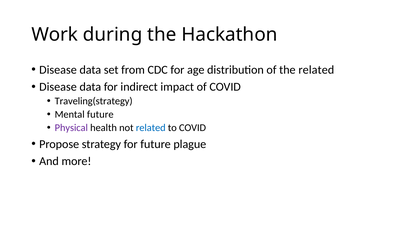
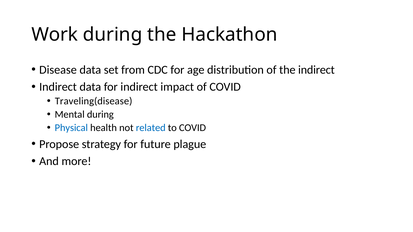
the related: related -> indirect
Disease at (58, 87): Disease -> Indirect
Traveling(strategy: Traveling(strategy -> Traveling(disease
Mental future: future -> during
Physical colour: purple -> blue
